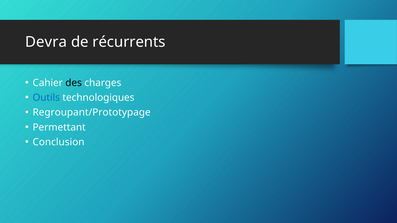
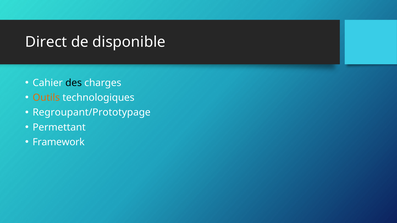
Devra: Devra -> Direct
récurrents: récurrents -> disponible
Outils colour: blue -> orange
Conclusion: Conclusion -> Framework
